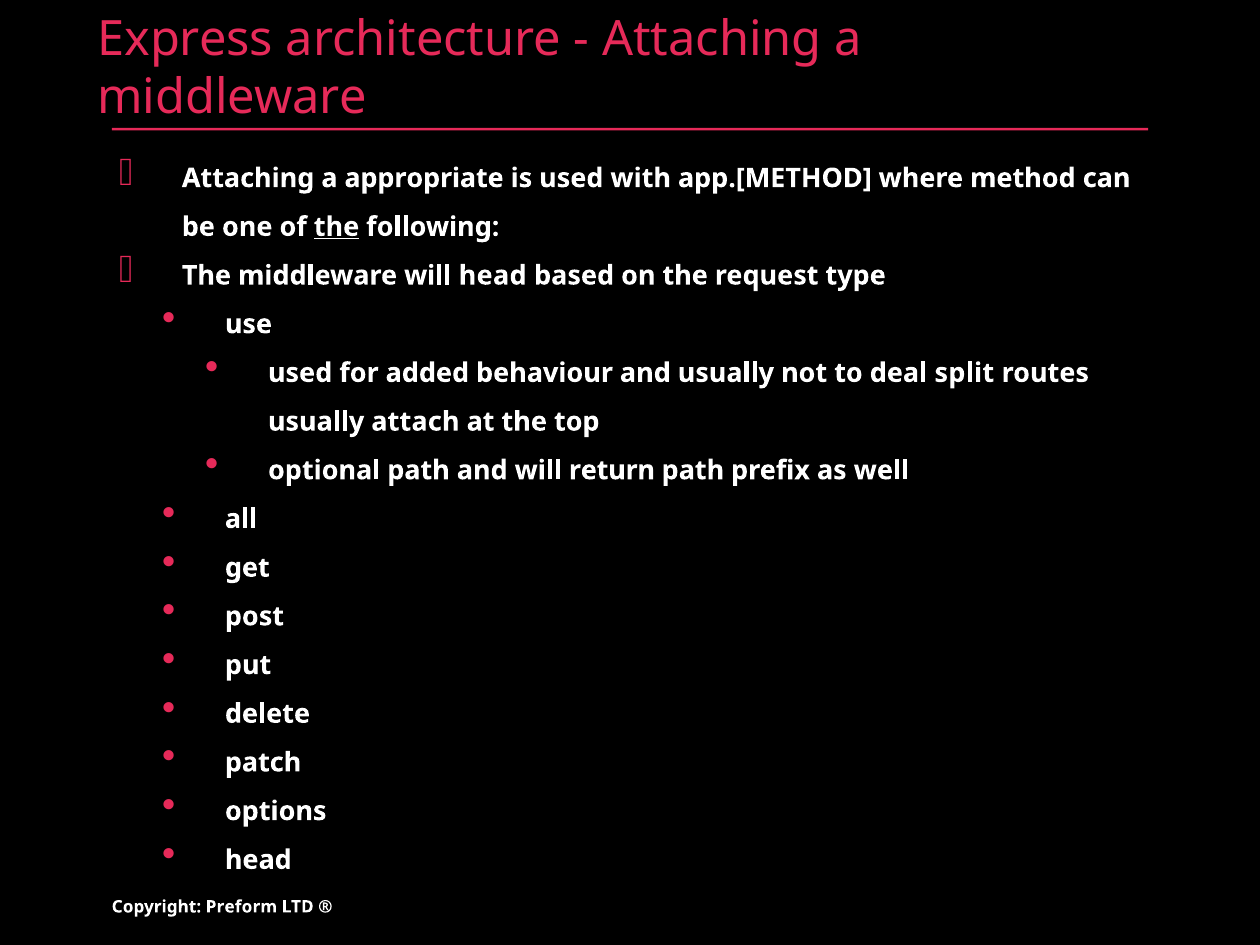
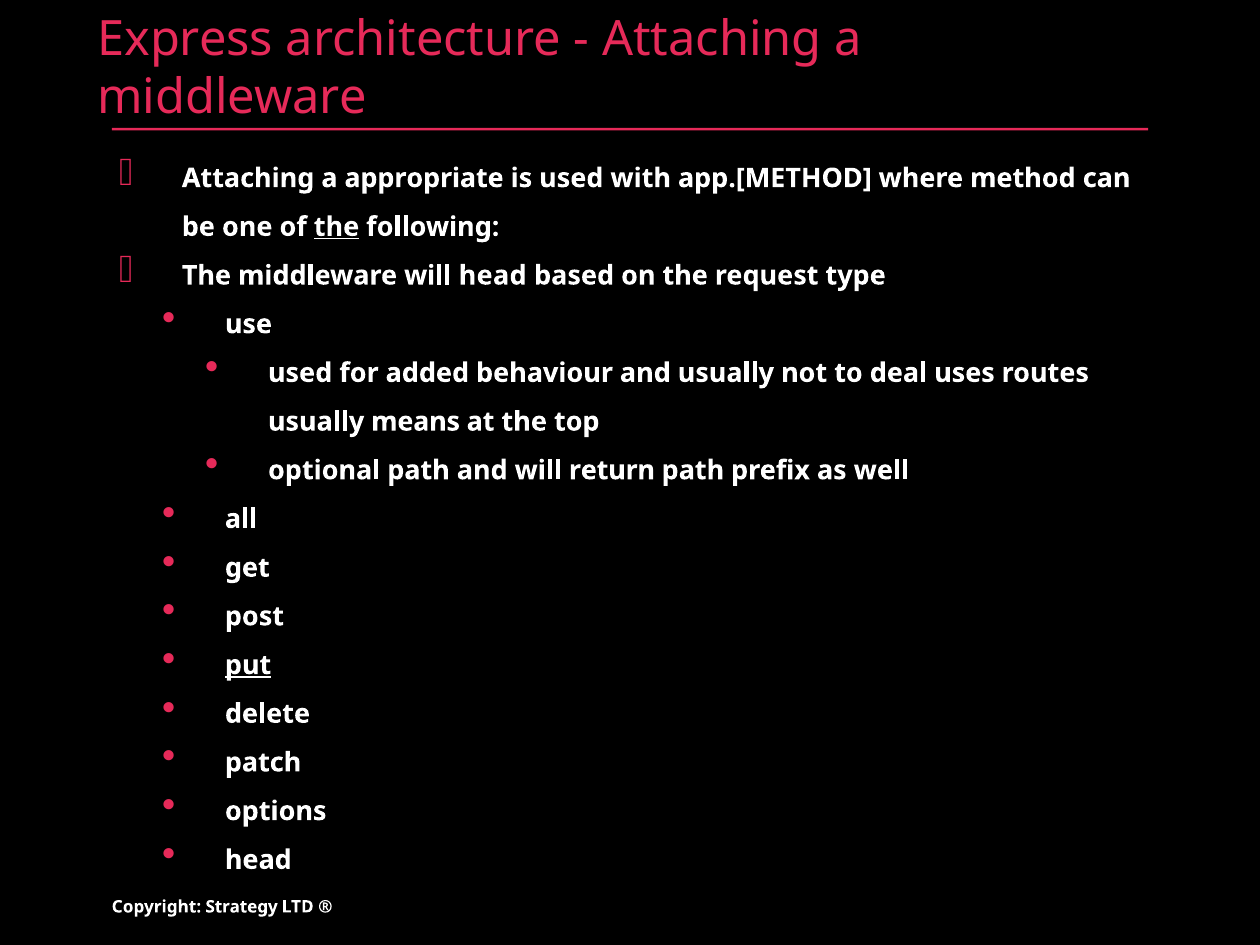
split: split -> uses
attach: attach -> means
put underline: none -> present
Preform: Preform -> Strategy
